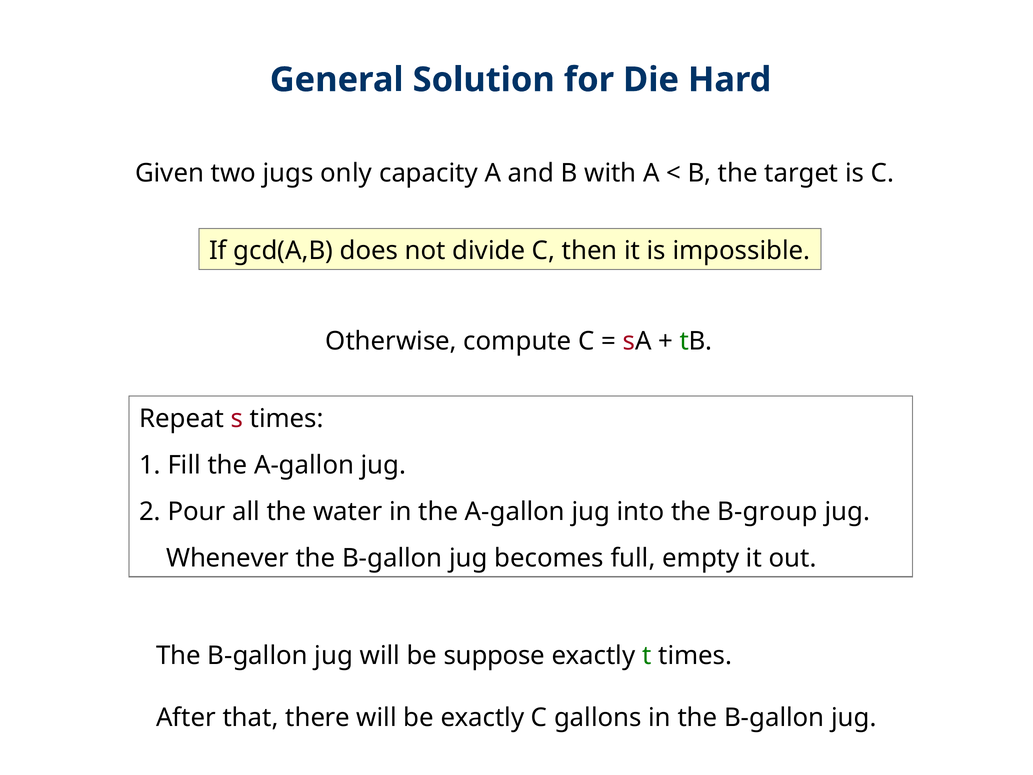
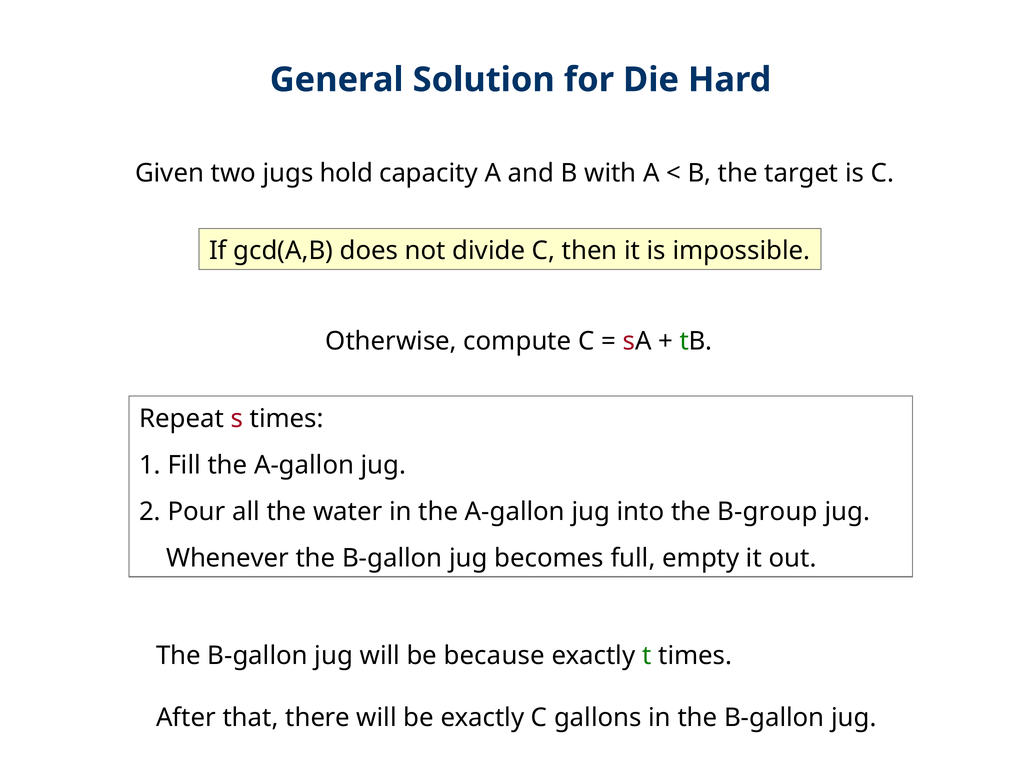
only: only -> hold
suppose: suppose -> because
